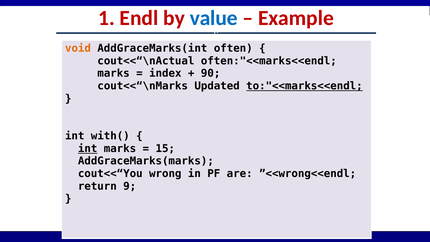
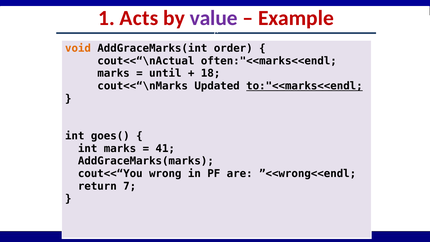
Endl: Endl -> Acts
value colour: blue -> purple
often: often -> order
index: index -> until
90: 90 -> 18
with(: with( -> goes(
int at (88, 149) underline: present -> none
15: 15 -> 41
9: 9 -> 7
